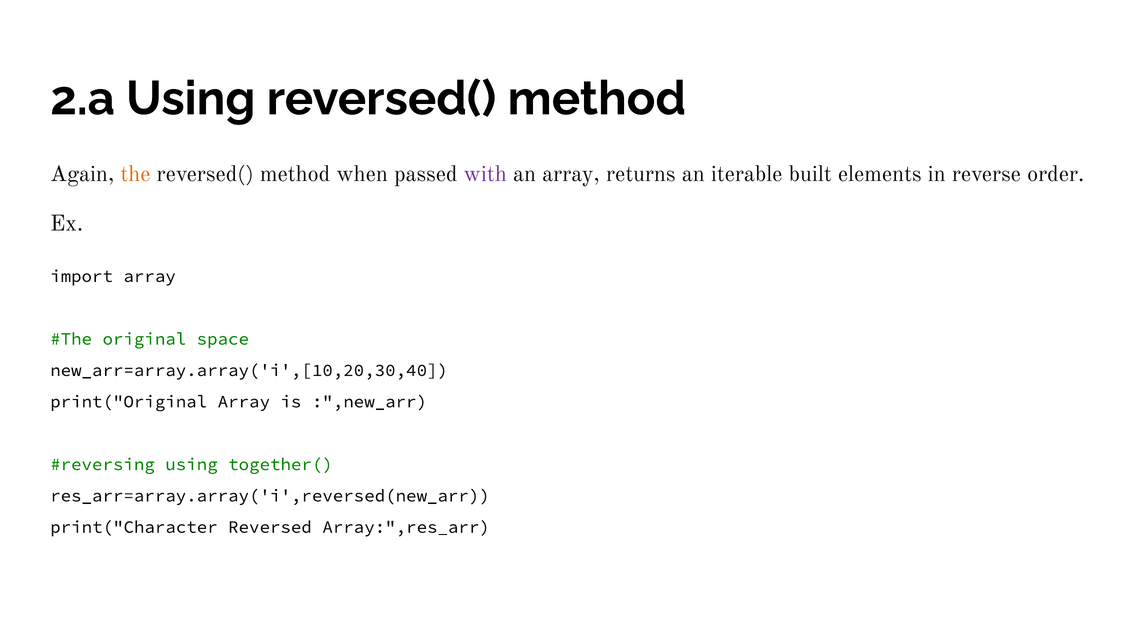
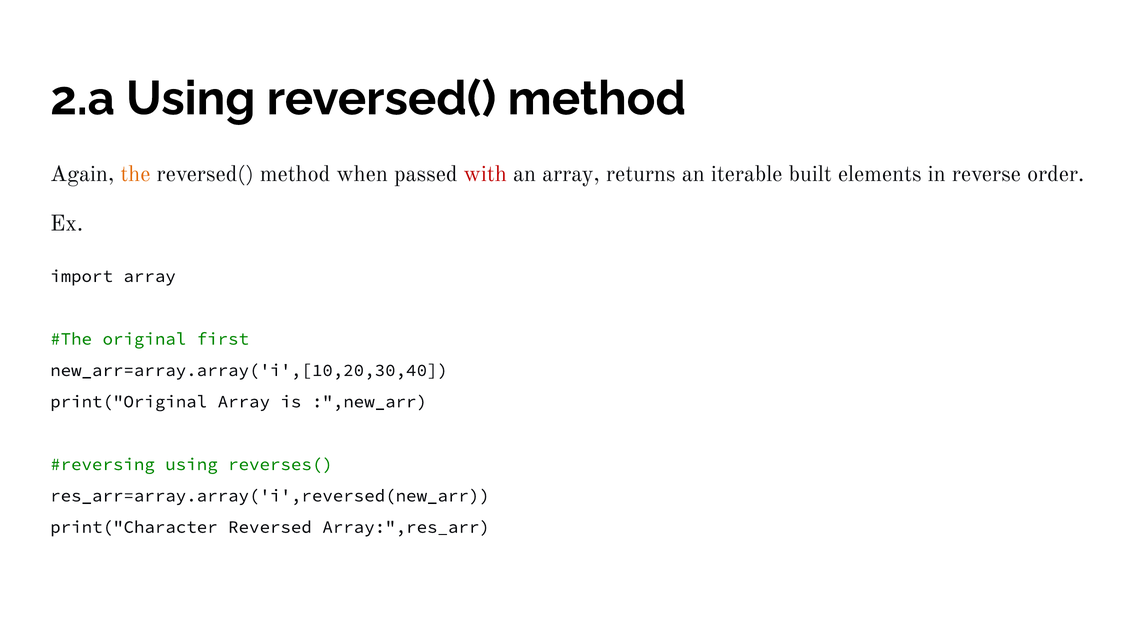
with colour: purple -> red
space: space -> first
together(: together( -> reverses(
